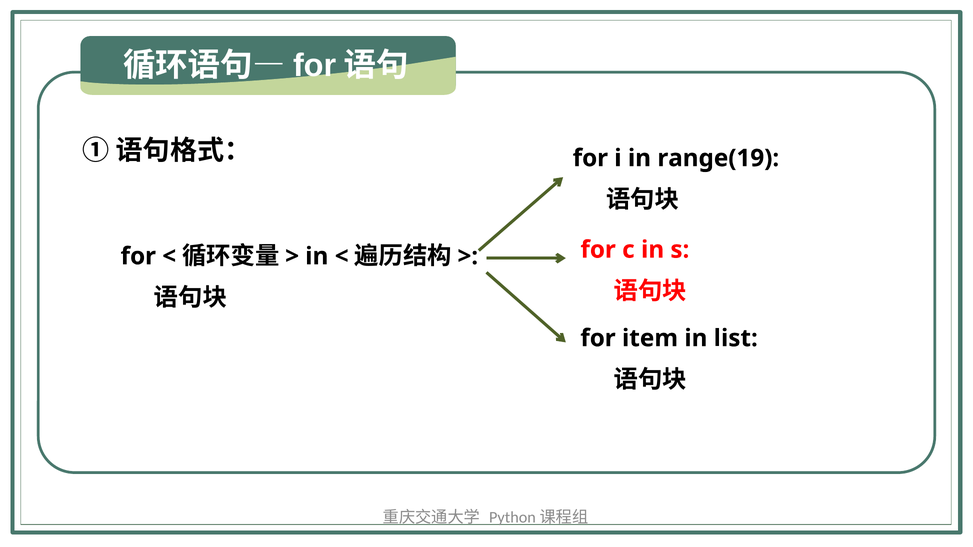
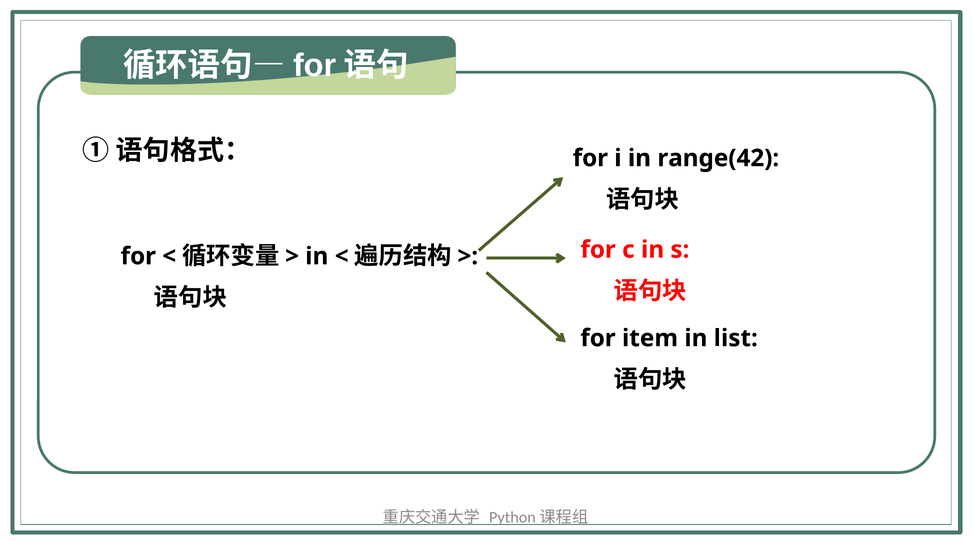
range(19: range(19 -> range(42
